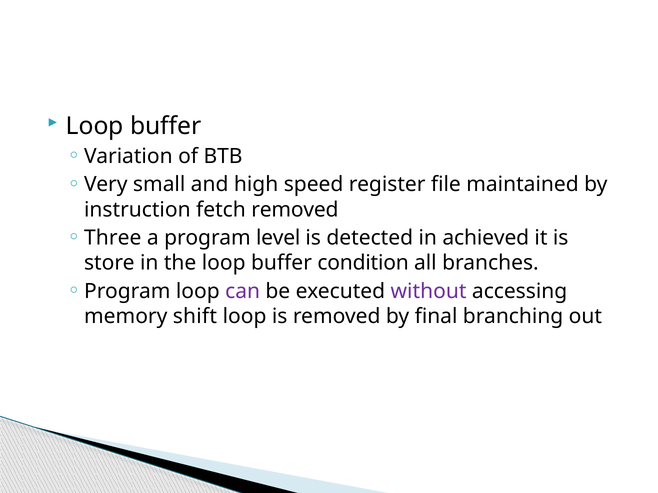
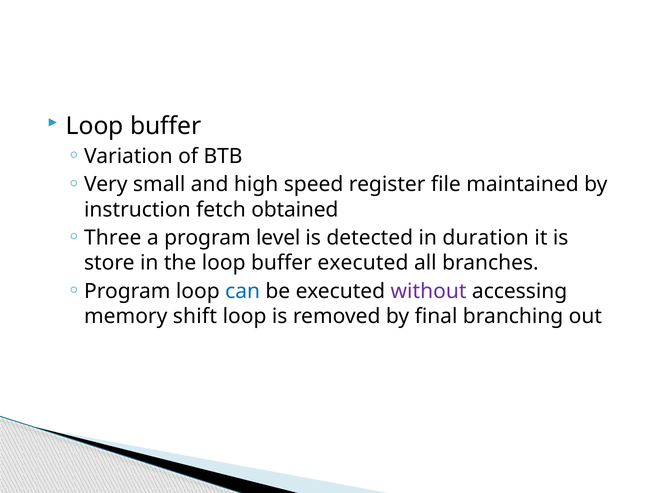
fetch removed: removed -> obtained
achieved: achieved -> duration
buffer condition: condition -> executed
can colour: purple -> blue
